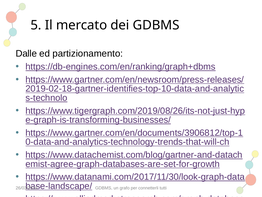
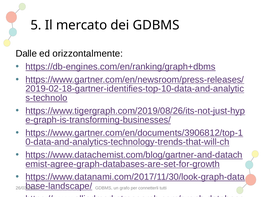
partizionamento: partizionamento -> orizzontalmente
